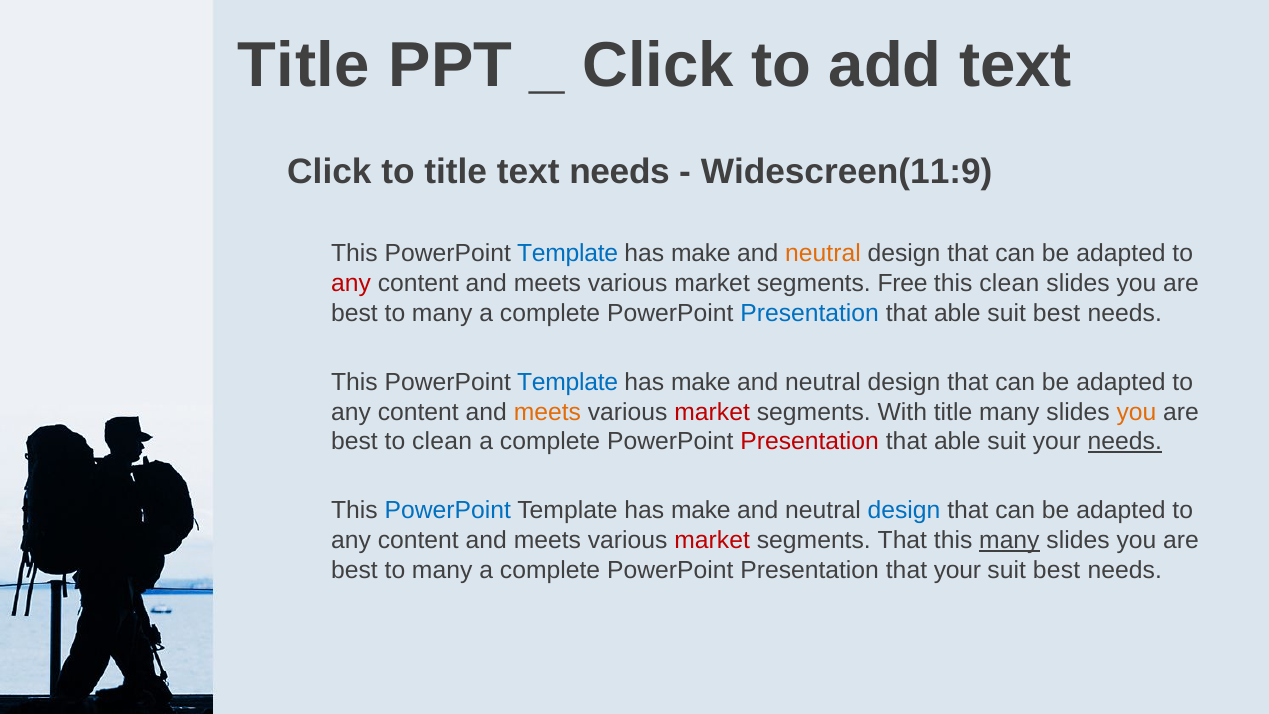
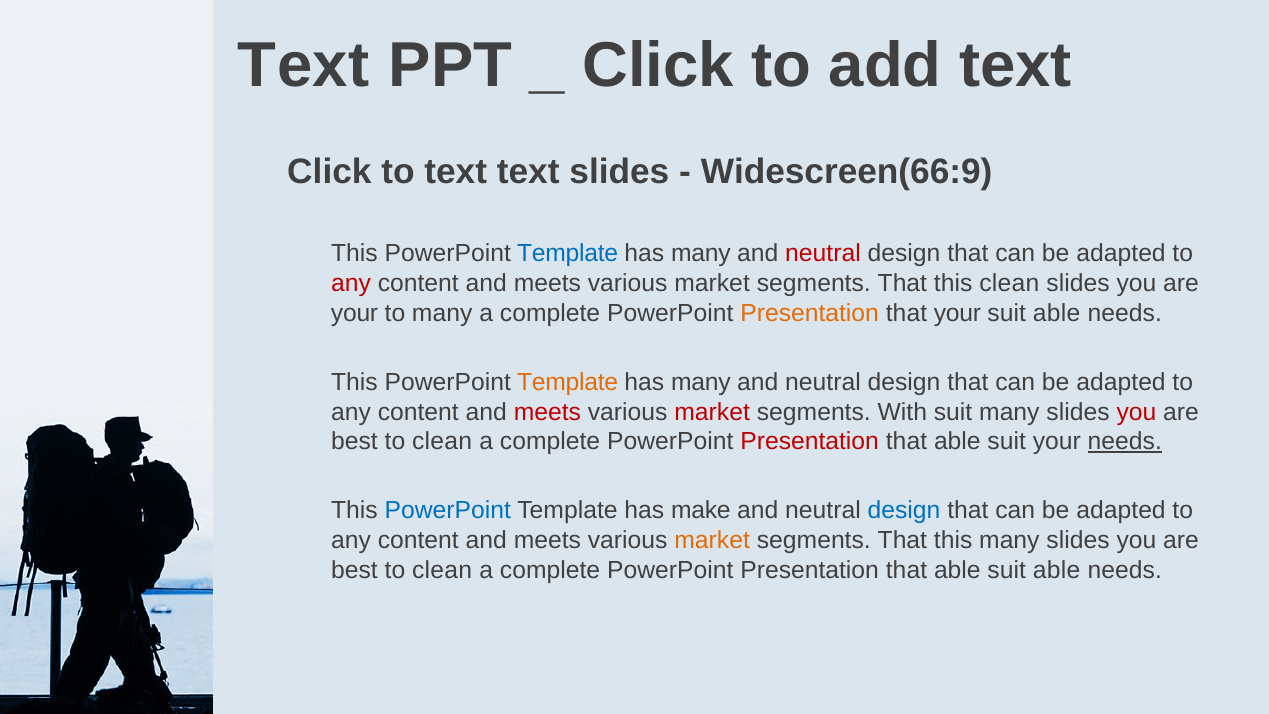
Title at (304, 66): Title -> Text
to title: title -> text
text needs: needs -> slides
Widescreen(11:9: Widescreen(11:9 -> Widescreen(66:9
make at (701, 254): make -> many
neutral at (823, 254) colour: orange -> red
Free at (902, 283): Free -> That
best at (354, 313): best -> your
Presentation at (810, 313) colour: blue -> orange
able at (957, 313): able -> your
best at (1057, 313): best -> able
Template at (568, 382) colour: blue -> orange
make at (701, 382): make -> many
meets at (547, 412) colour: orange -> red
With title: title -> suit
you at (1136, 412) colour: orange -> red
market at (712, 540) colour: red -> orange
many at (1009, 540) underline: present -> none
many at (442, 570): many -> clean
your at (957, 570): your -> able
best at (1057, 570): best -> able
